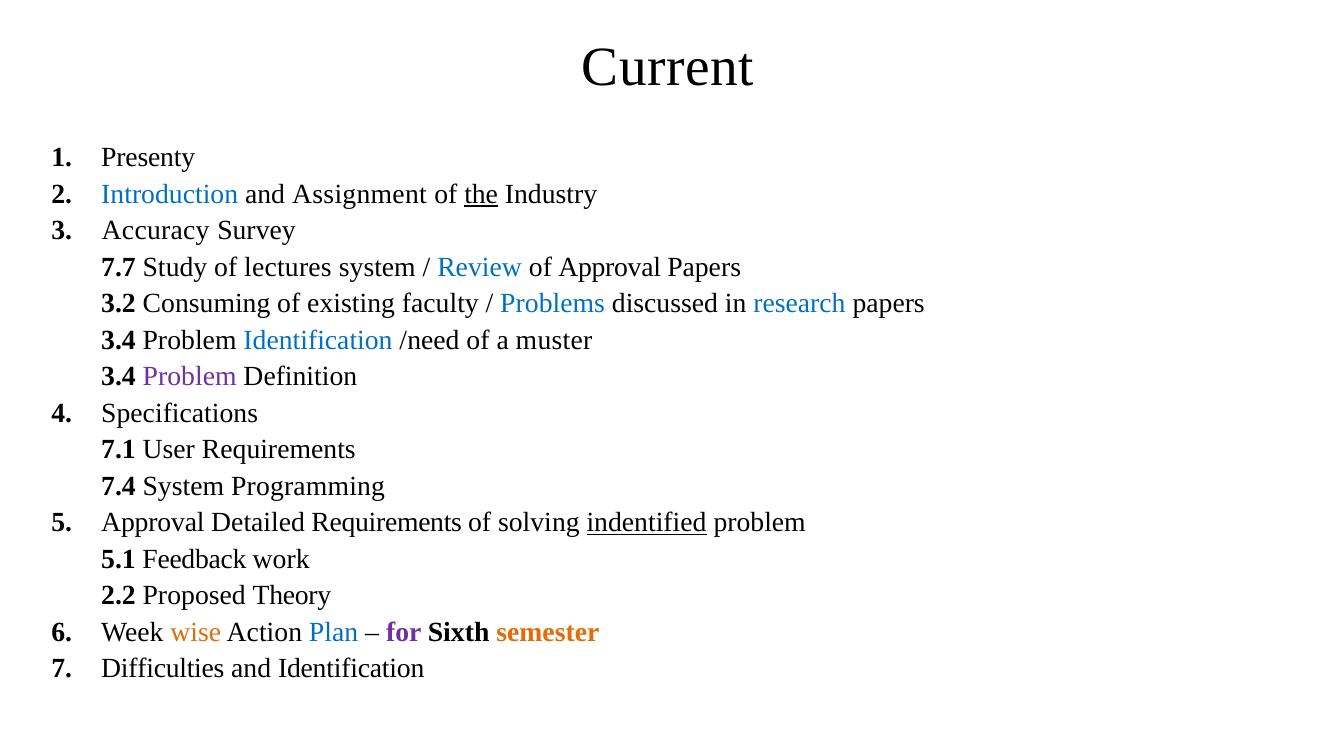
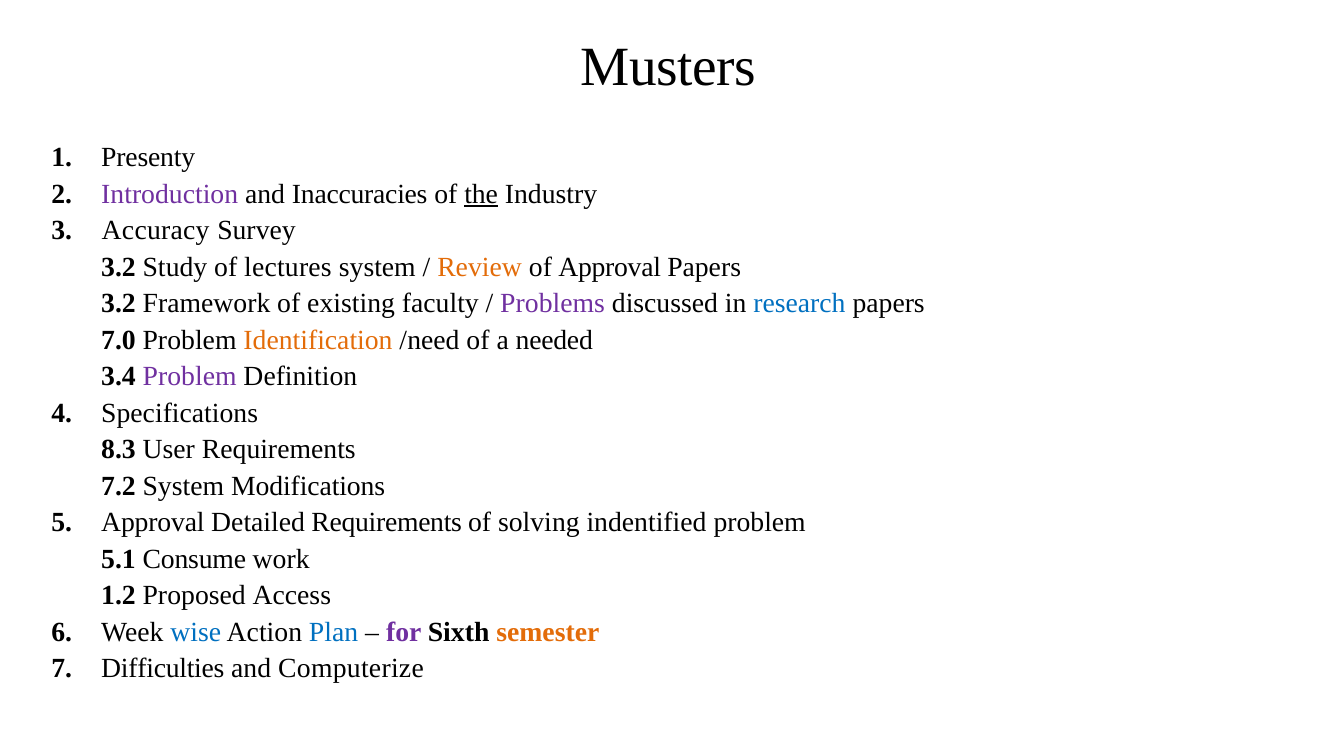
Current: Current -> Musters
Introduction colour: blue -> purple
Assignment: Assignment -> Inaccuracies
7.7 at (119, 267): 7.7 -> 3.2
Review colour: blue -> orange
Consuming: Consuming -> Framework
Problems colour: blue -> purple
3.4 at (119, 340): 3.4 -> 7.0
Identification at (318, 340) colour: blue -> orange
muster: muster -> needed
7.1: 7.1 -> 8.3
7.4: 7.4 -> 7.2
Programming: Programming -> Modifications
indentified underline: present -> none
Feedback: Feedback -> Consume
2.2: 2.2 -> 1.2
Theory: Theory -> Access
wise colour: orange -> blue
and Identification: Identification -> Computerize
